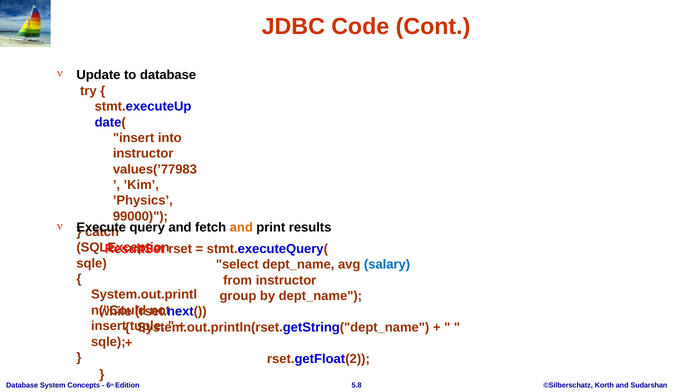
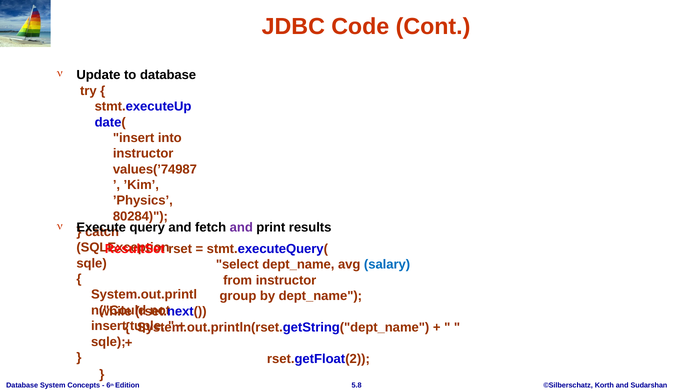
values(’77983: values(’77983 -> values(’74987
99000: 99000 -> 80284
and at (241, 228) colour: orange -> purple
